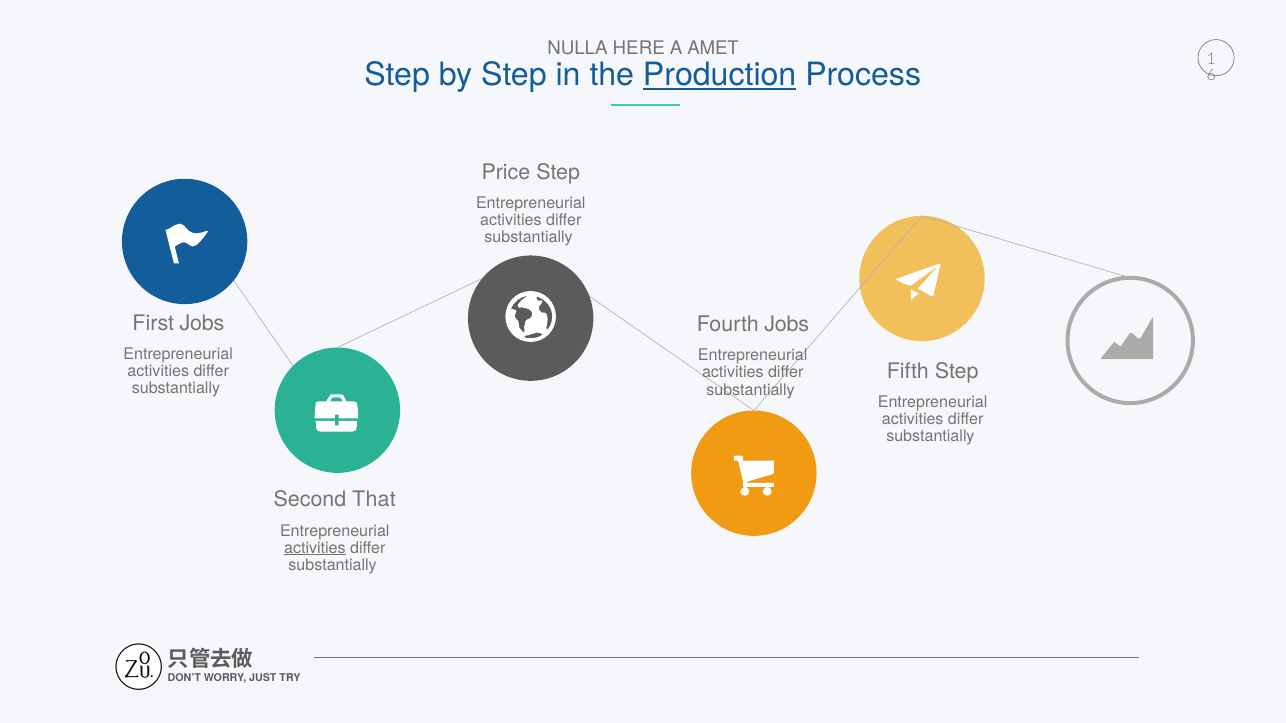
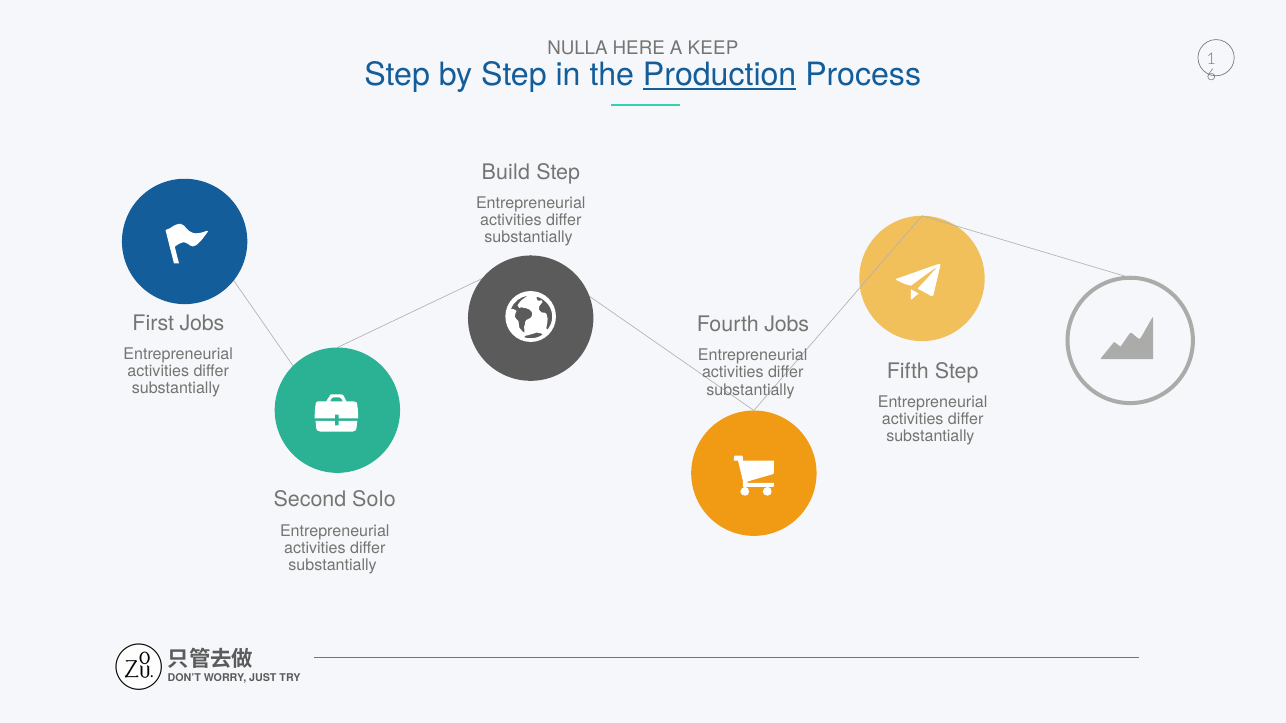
AMET: AMET -> KEEP
Price: Price -> Build
That: That -> Solo
activities at (315, 548) underline: present -> none
